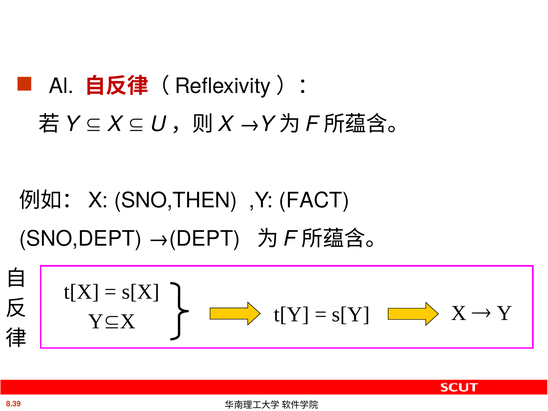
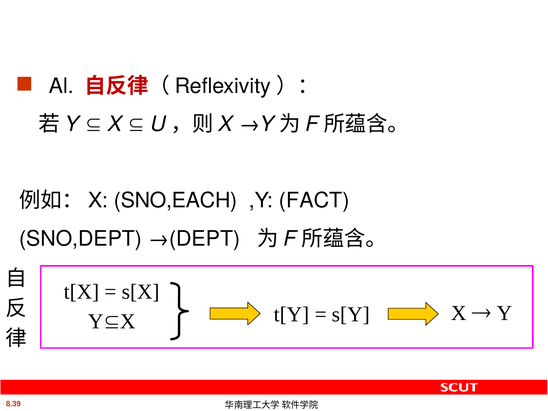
SNO,THEN: SNO,THEN -> SNO,EACH
